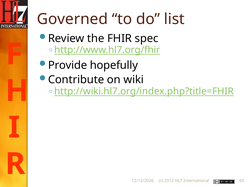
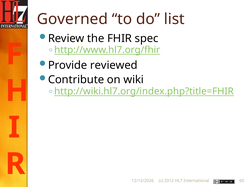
hopefully: hopefully -> reviewed
